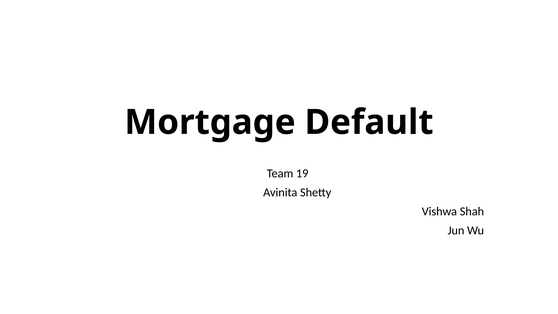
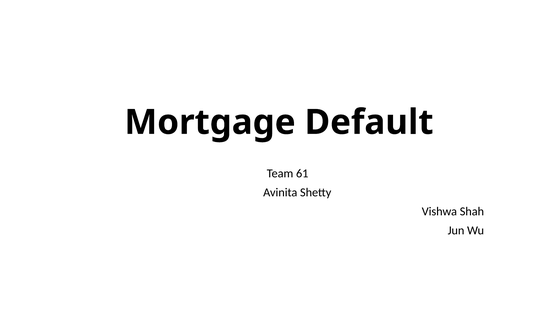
19: 19 -> 61
